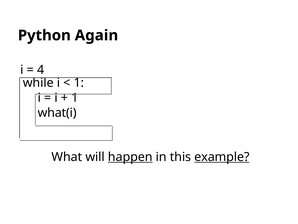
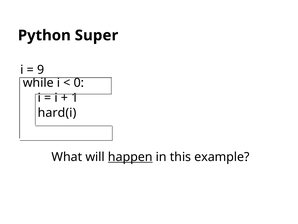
Again: Again -> Super
4: 4 -> 9
1 at (79, 83): 1 -> 0
what(i: what(i -> hard(i
example underline: present -> none
